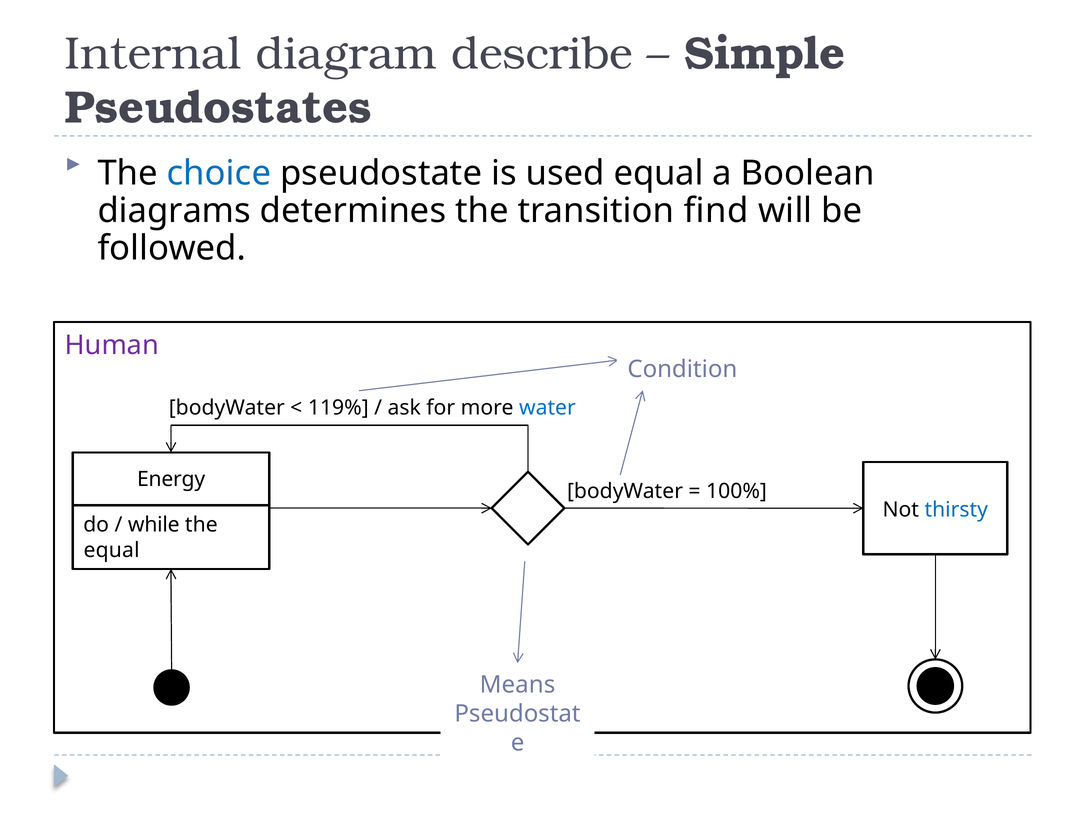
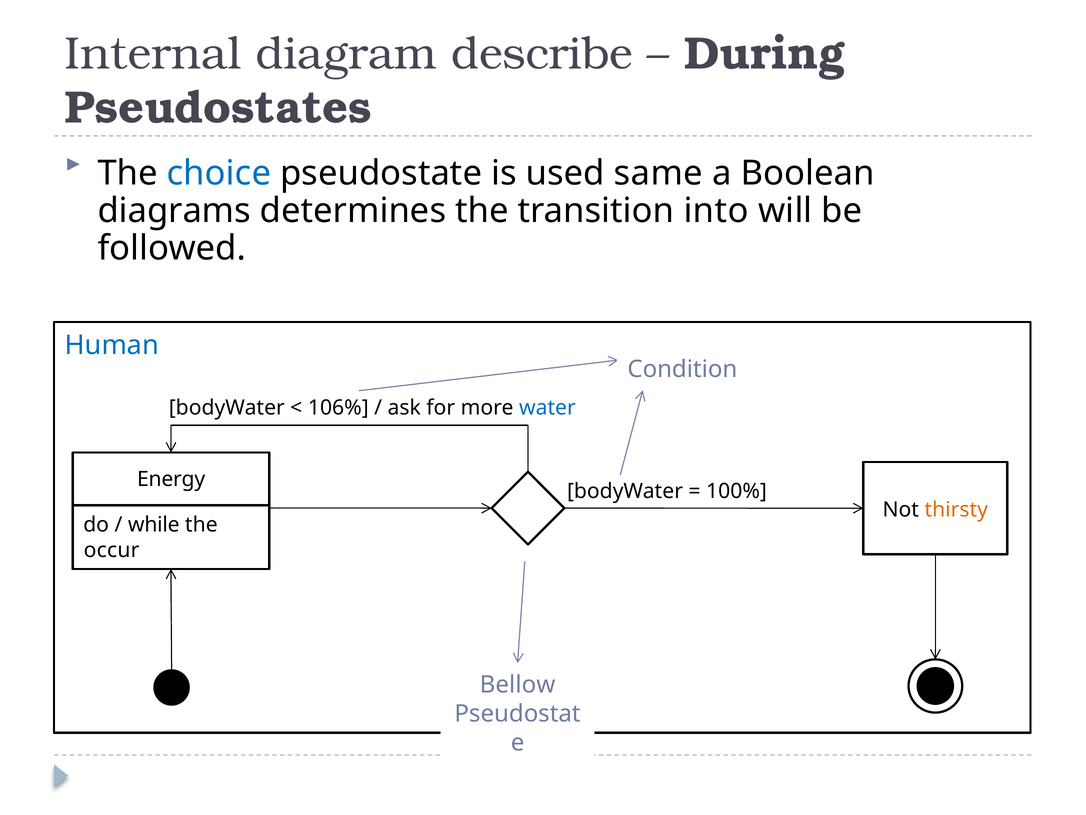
Simple: Simple -> During
used equal: equal -> same
find: find -> into
Human colour: purple -> blue
119%: 119% -> 106%
thirsty colour: blue -> orange
equal at (112, 550): equal -> occur
Means: Means -> Bellow
